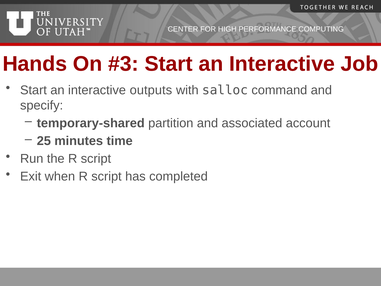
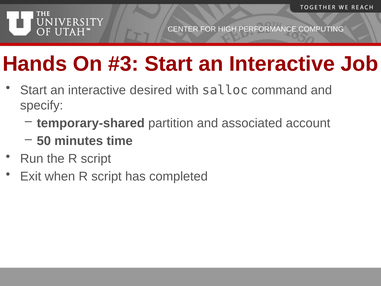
outputs: outputs -> desired
25: 25 -> 50
